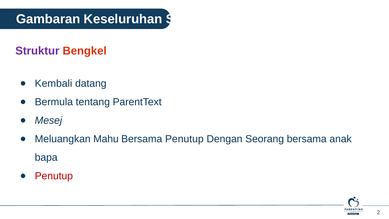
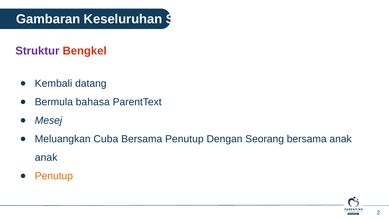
tentang: tentang -> bahasa
Mahu: Mahu -> Cuba
bapa at (46, 157): bapa -> anak
Penutup at (54, 176) colour: red -> orange
